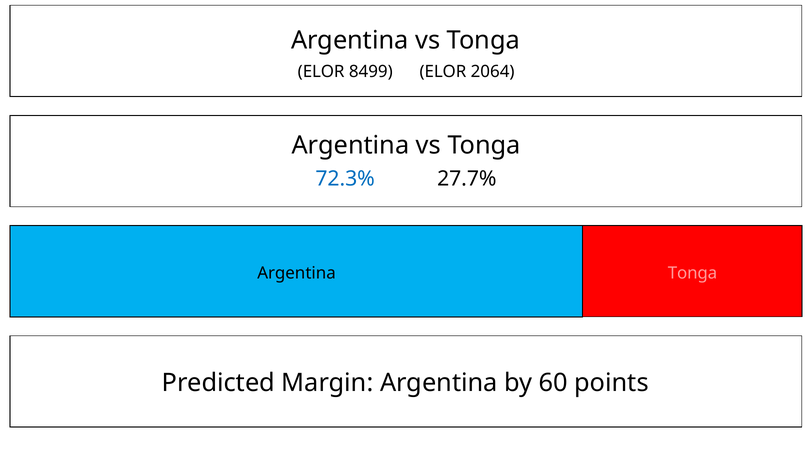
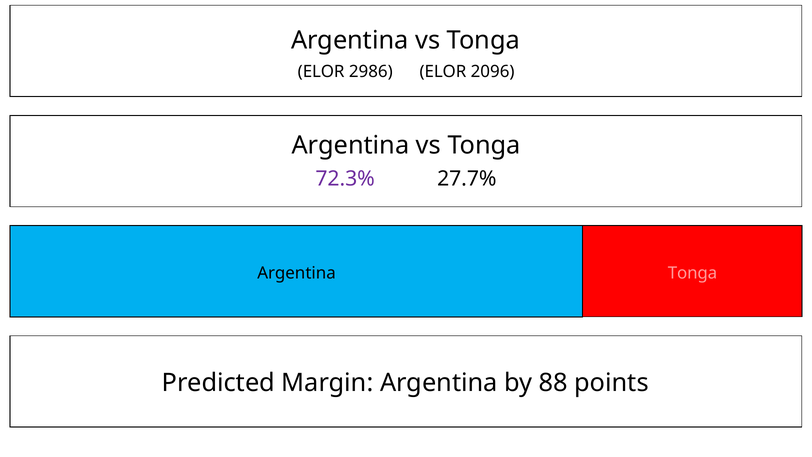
8499: 8499 -> 2986
2064: 2064 -> 2096
72.3% colour: blue -> purple
60: 60 -> 88
